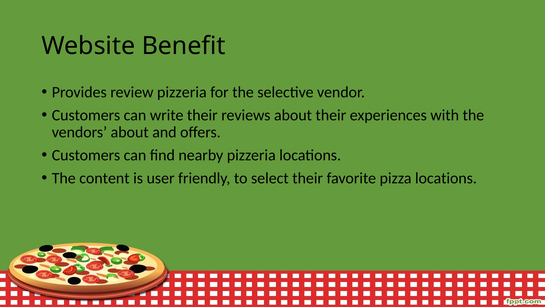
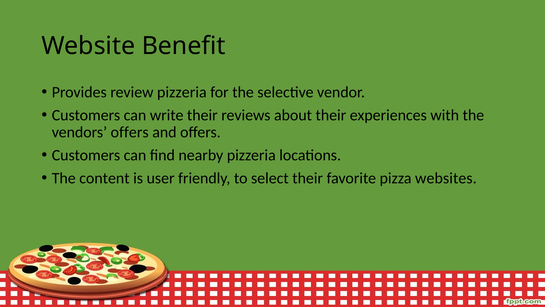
vendors about: about -> offers
pizza locations: locations -> websites
